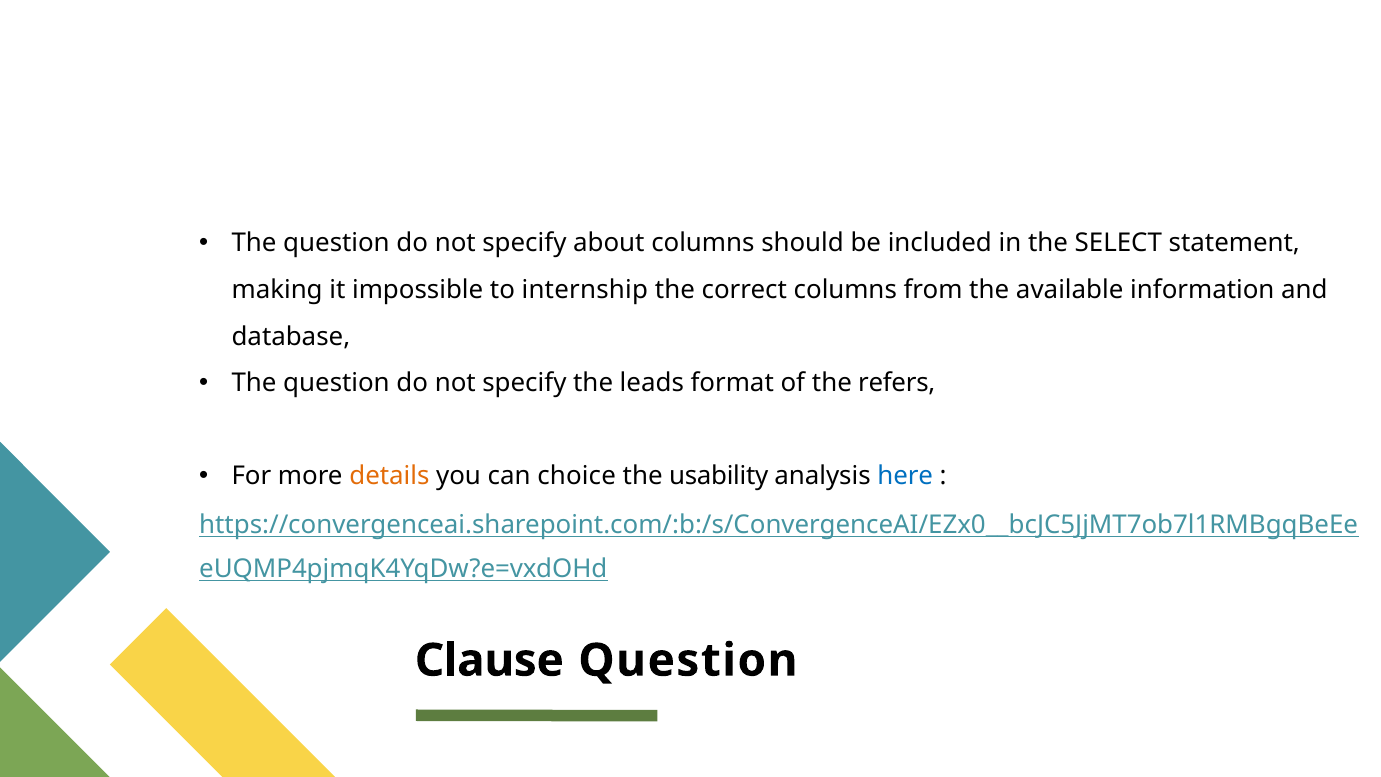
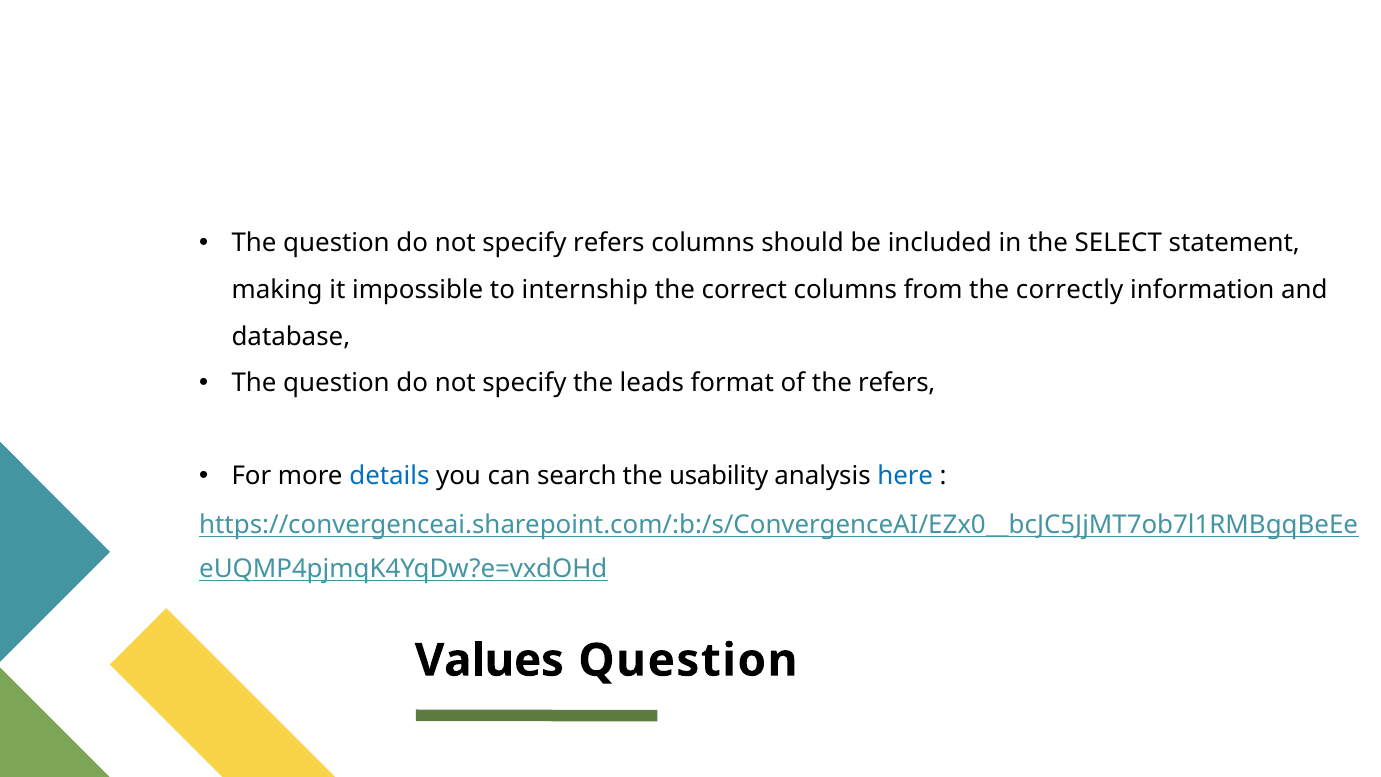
specify about: about -> refers
available: available -> correctly
details colour: orange -> blue
choice: choice -> search
Clause: Clause -> Values
